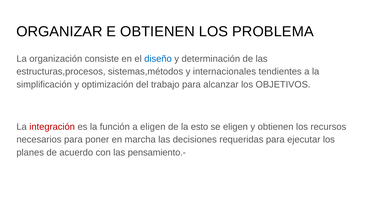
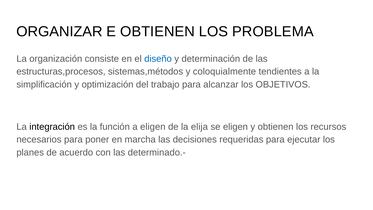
internacionales: internacionales -> coloquialmente
integración colour: red -> black
esto: esto -> elija
pensamiento.-: pensamiento.- -> determinado.-
